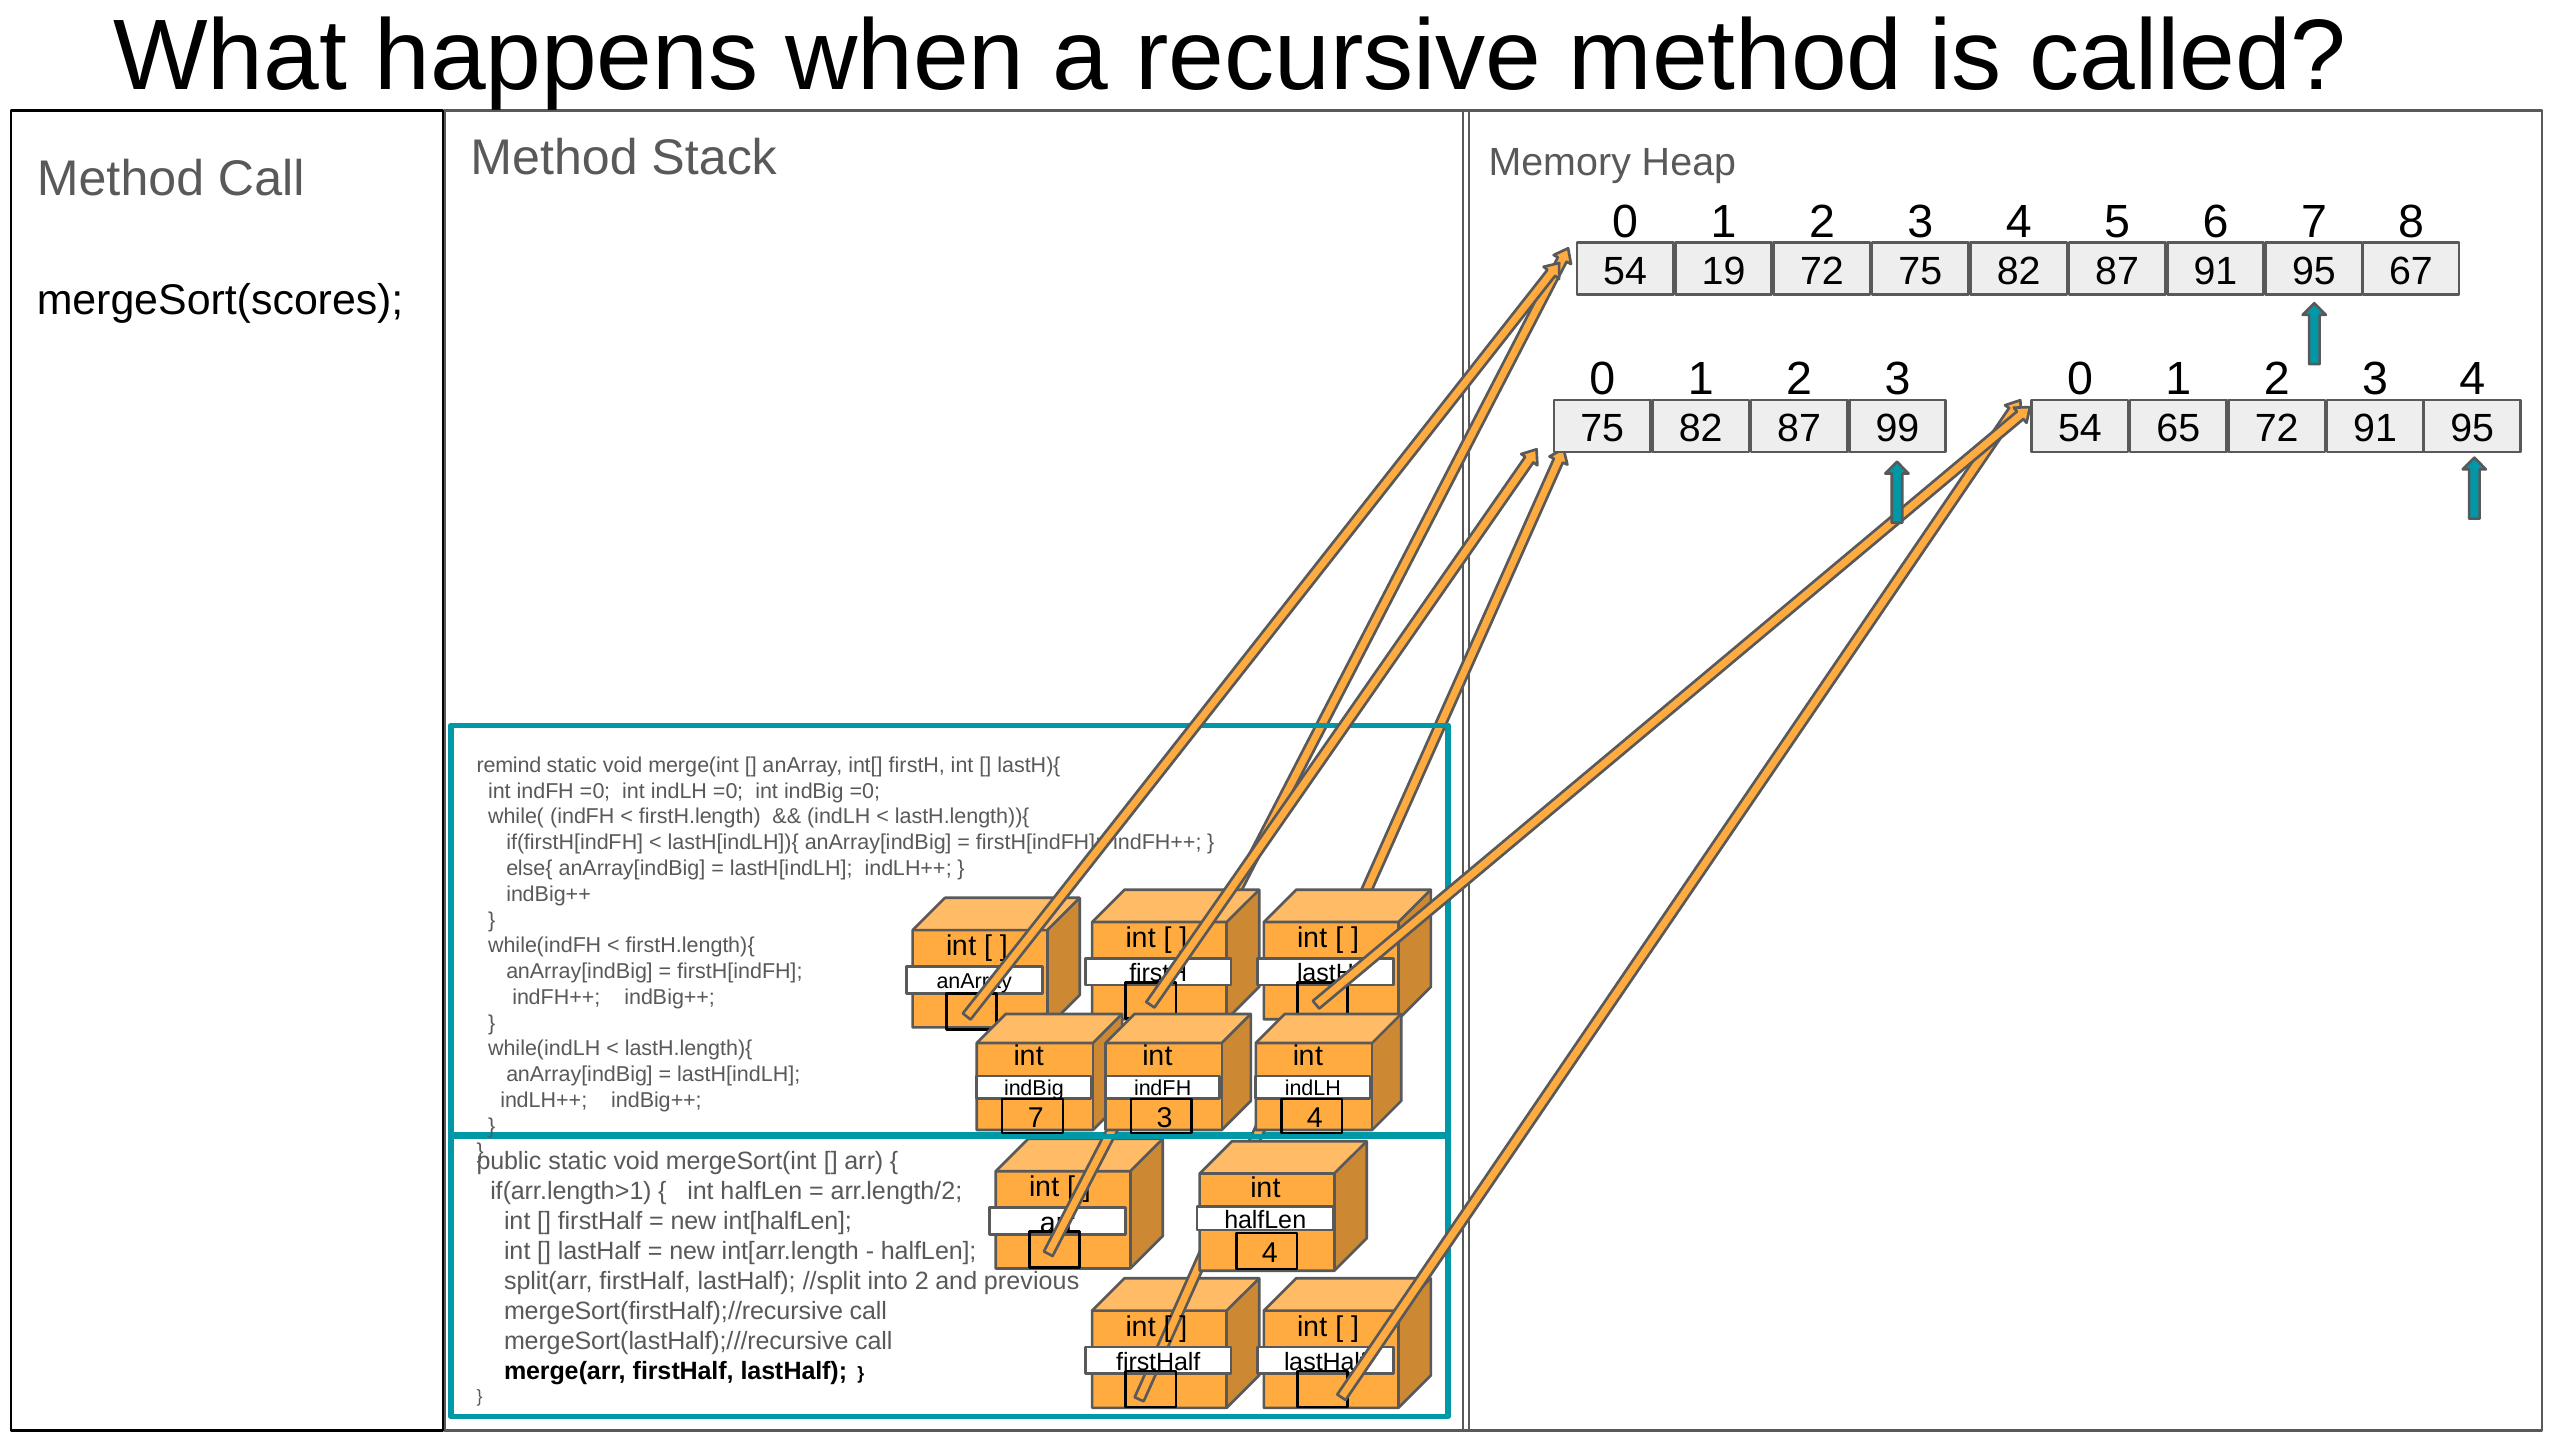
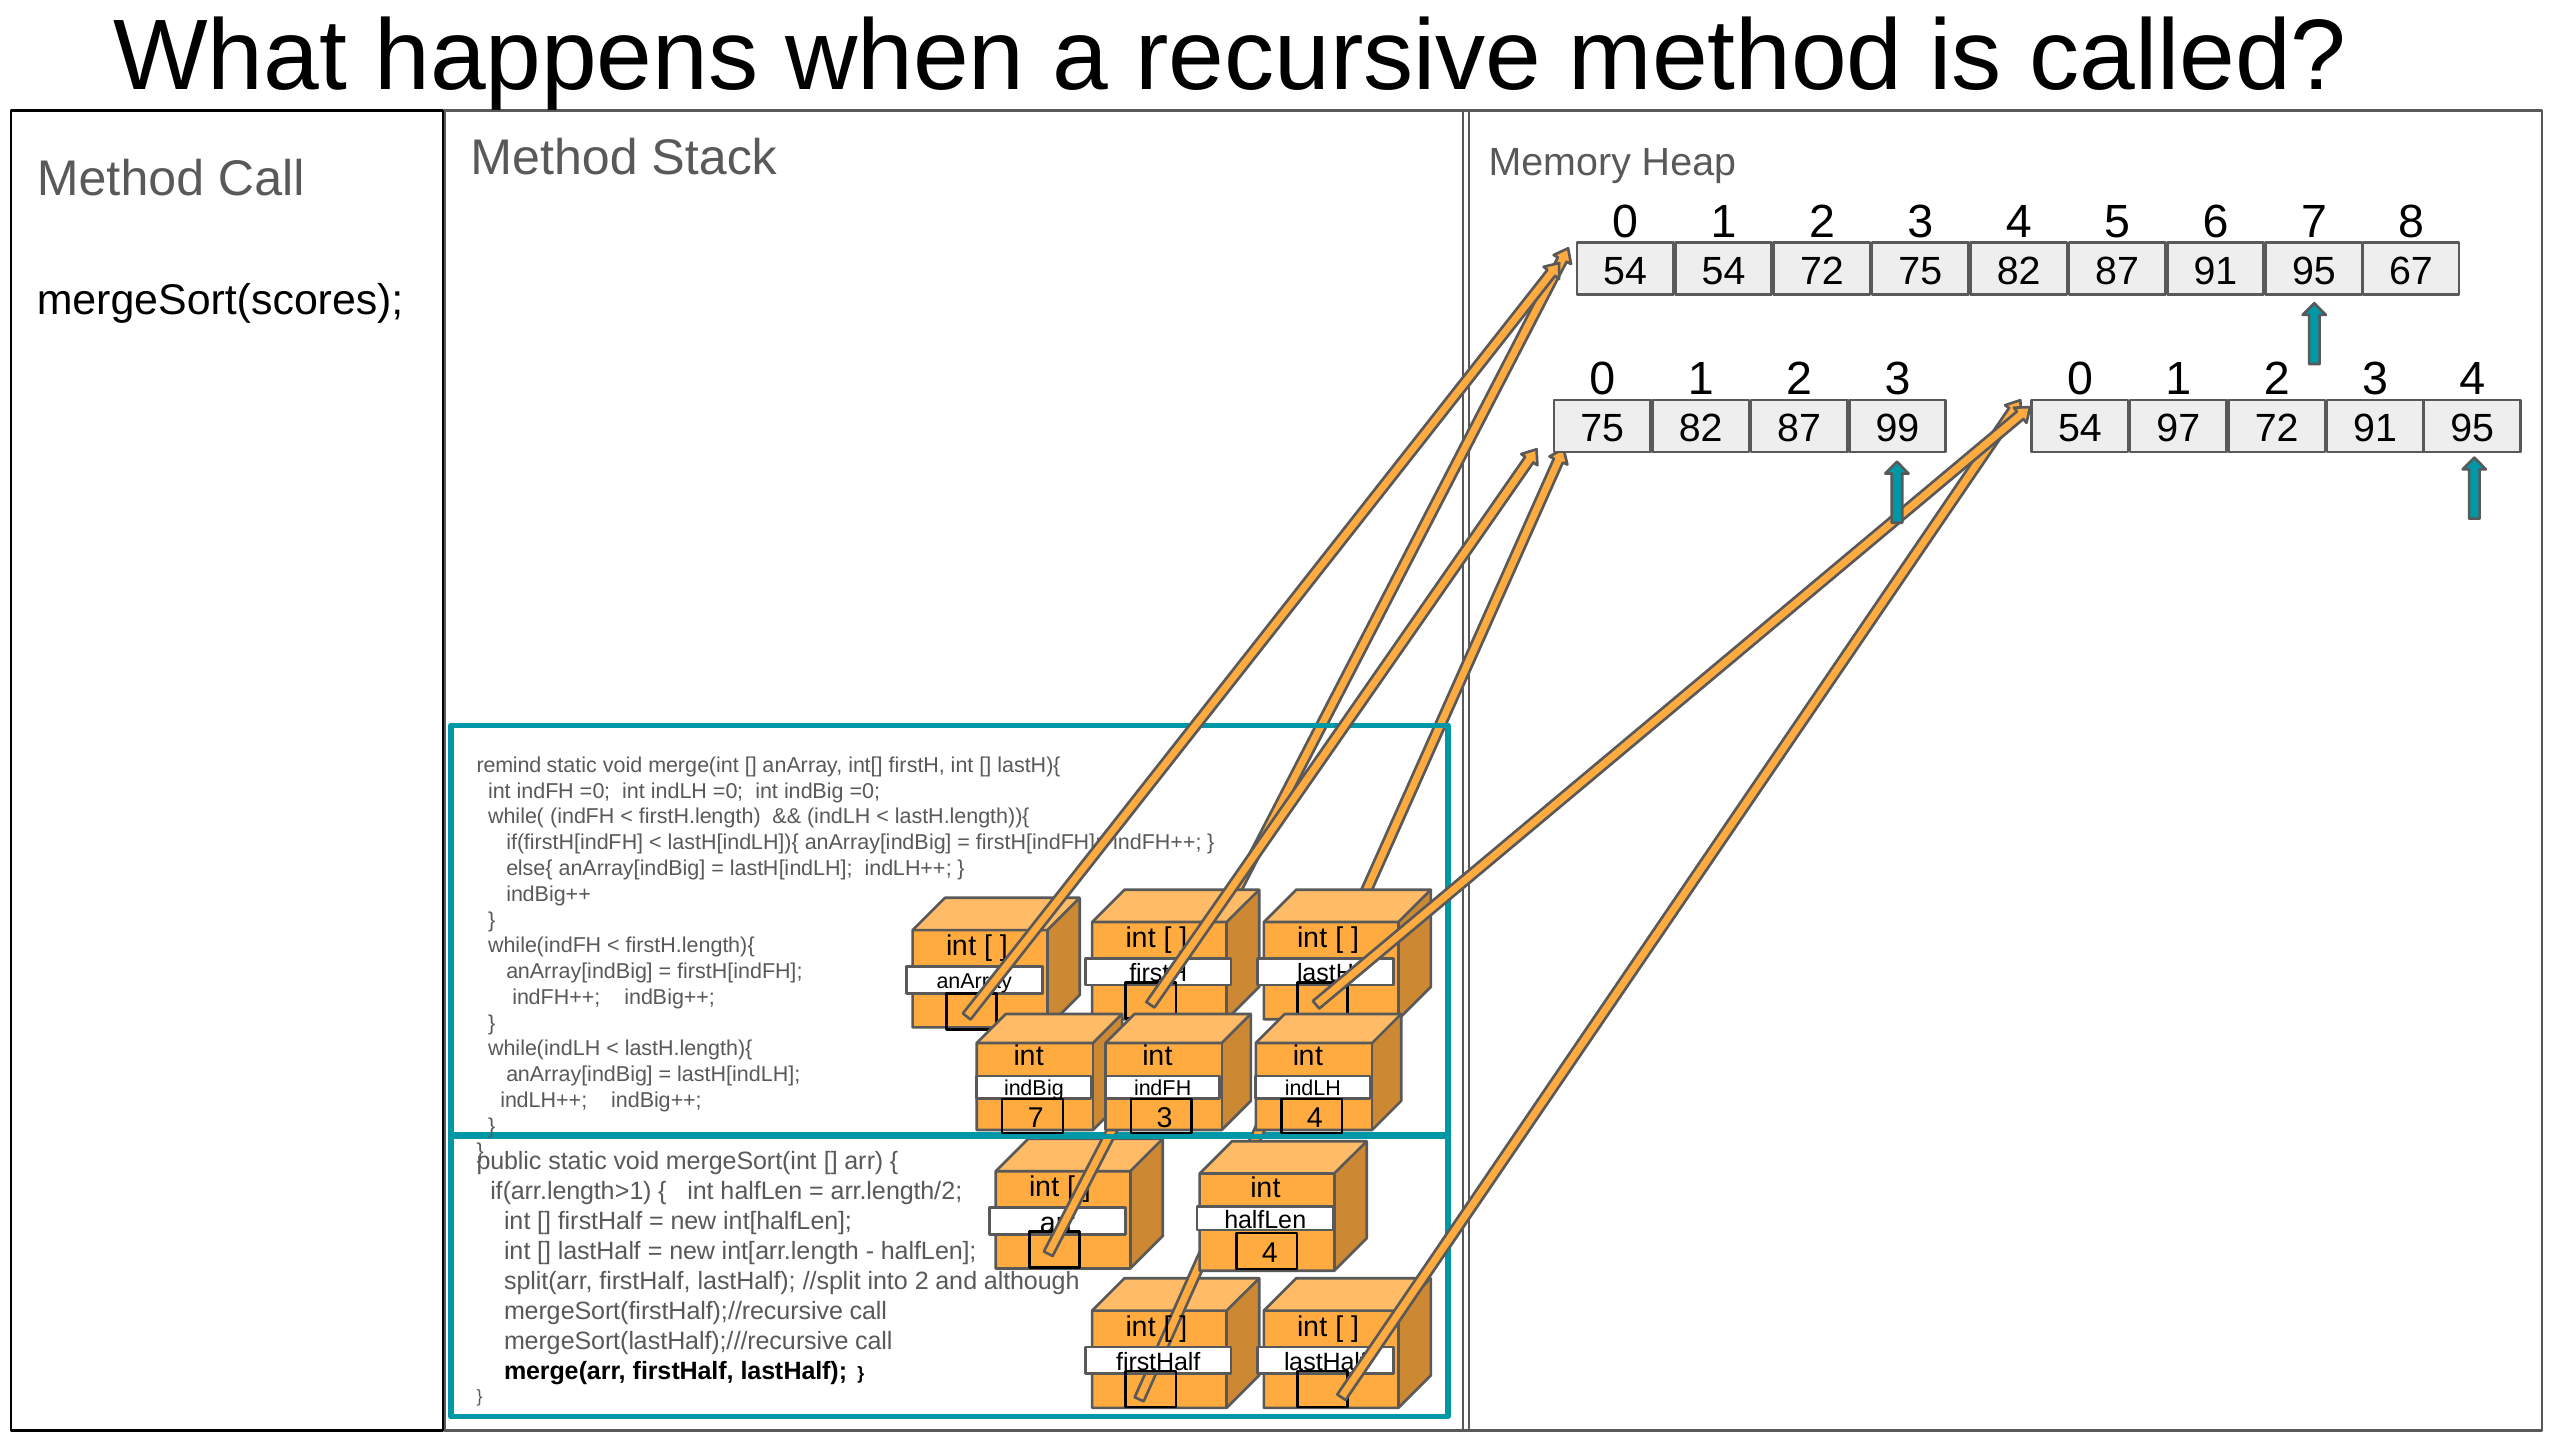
54 19: 19 -> 54
65: 65 -> 97
previous: previous -> although
